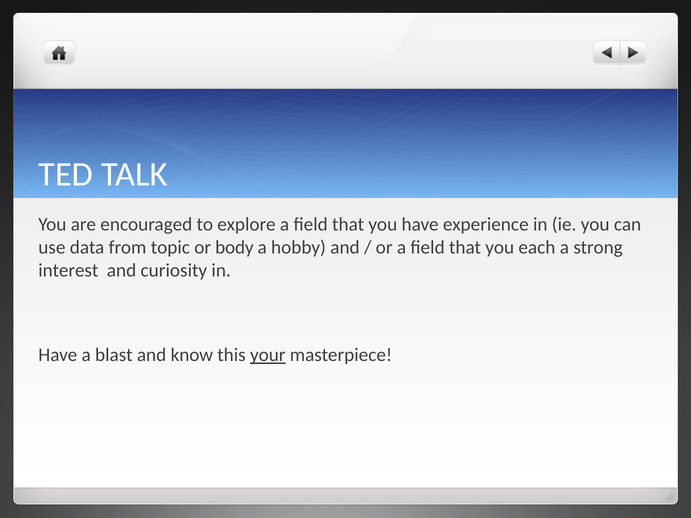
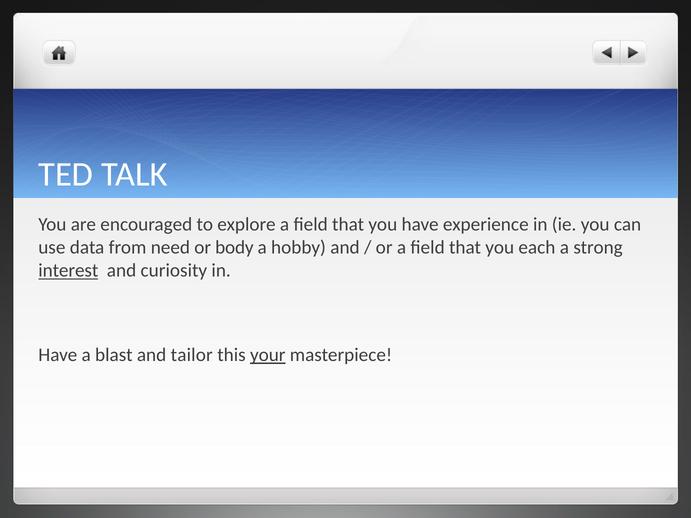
topic: topic -> need
interest underline: none -> present
know: know -> tailor
